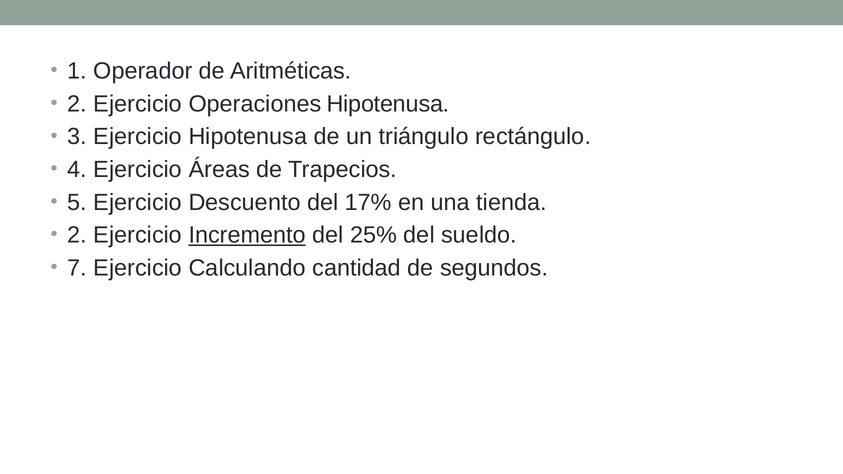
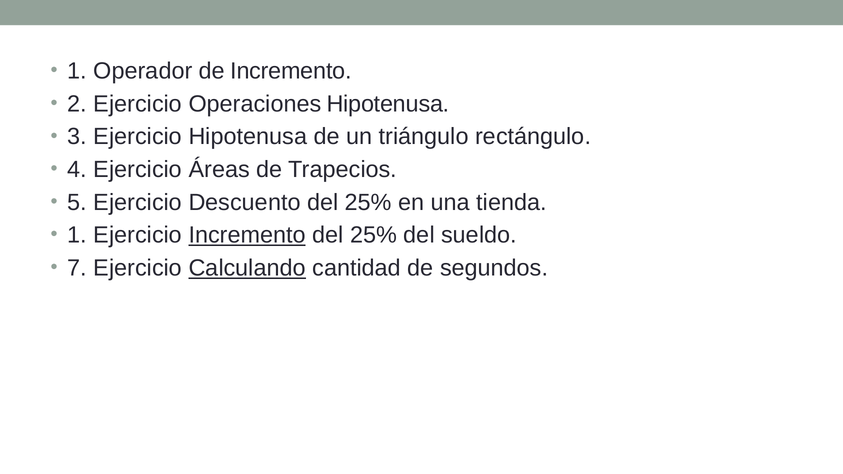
de Aritméticas: Aritméticas -> Incremento
Descuento del 17%: 17% -> 25%
2 at (77, 235): 2 -> 1
Calculando underline: none -> present
